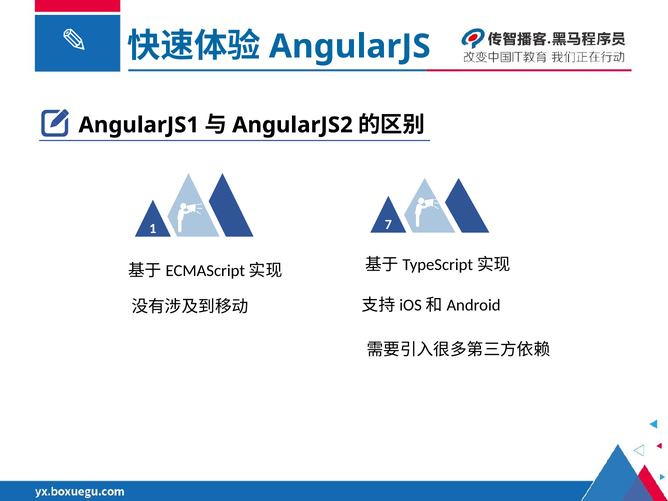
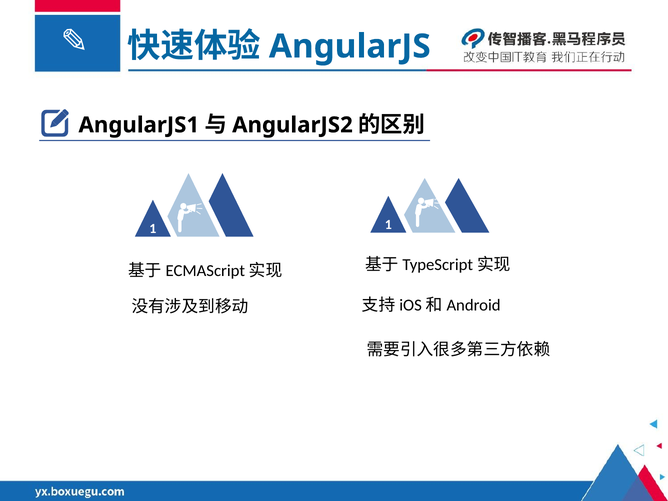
1 7: 7 -> 1
